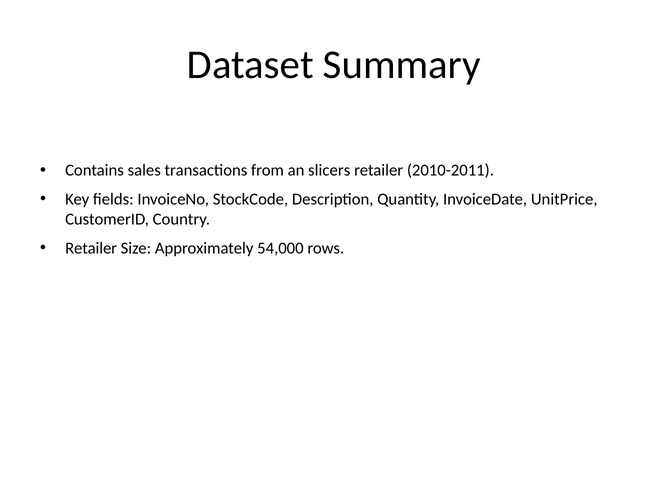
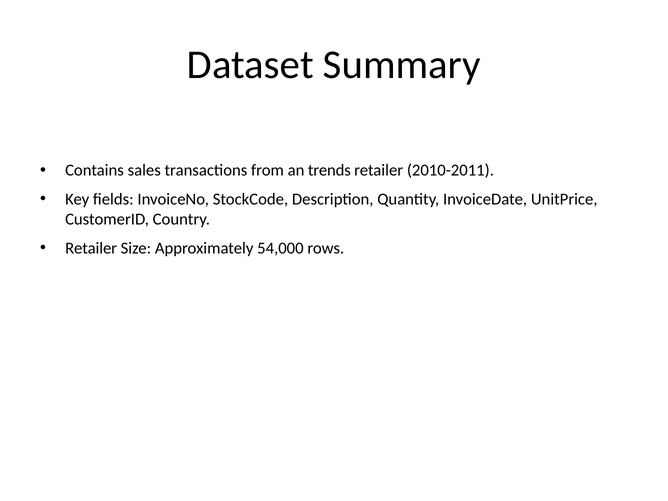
slicers: slicers -> trends
